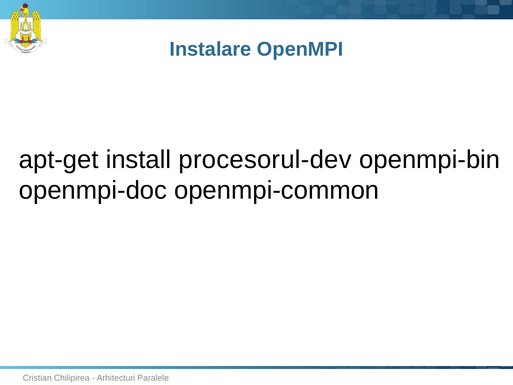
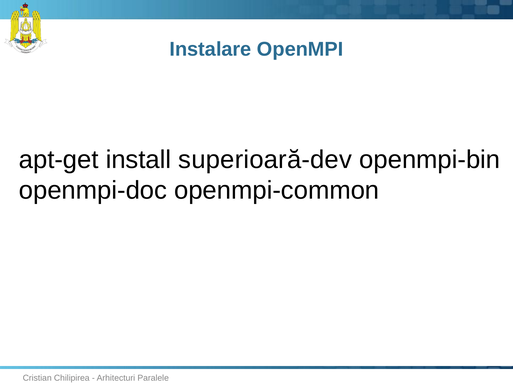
procesorul-dev: procesorul-dev -> superioară-dev
